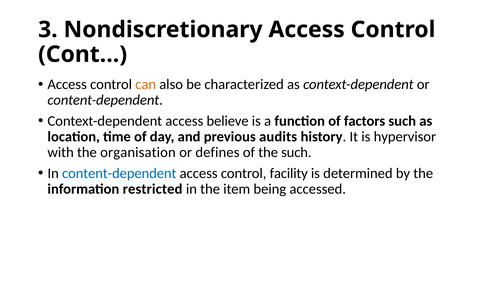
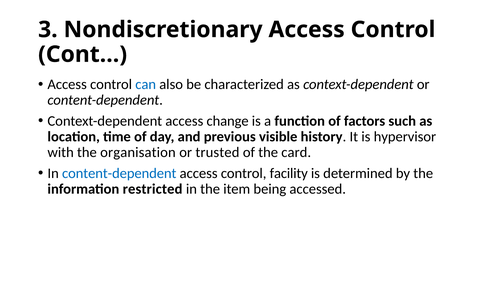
can colour: orange -> blue
believe: believe -> change
audits: audits -> visible
defines: defines -> trusted
the such: such -> card
